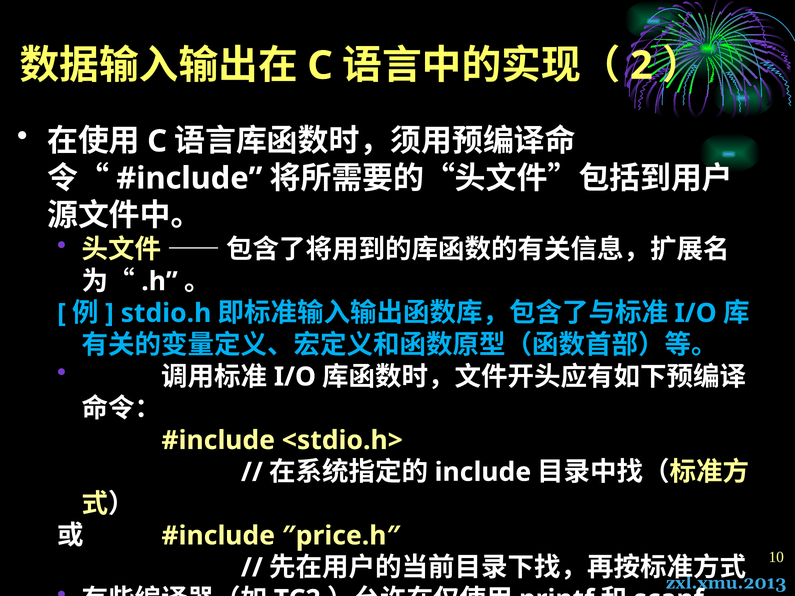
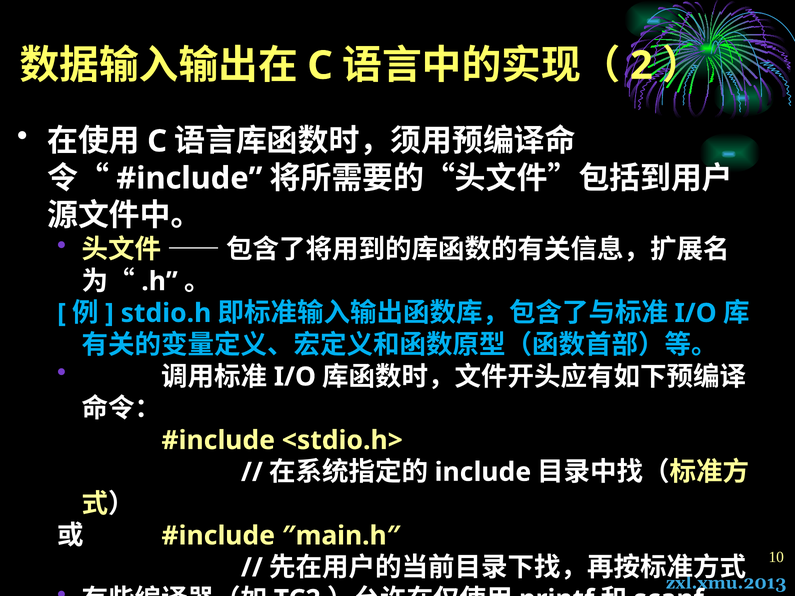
″price.h″: ″price.h″ -> ″main.h″
